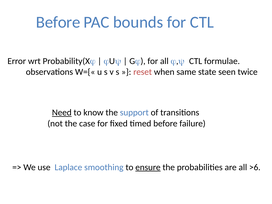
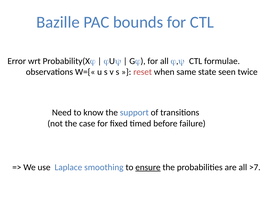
Before at (58, 22): Before -> Bazille
Need underline: present -> none
>6: >6 -> >7
